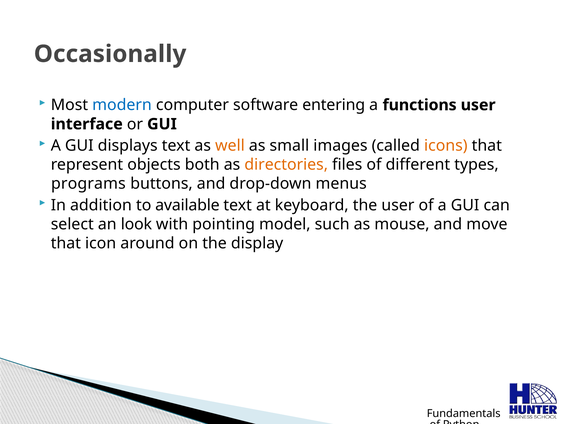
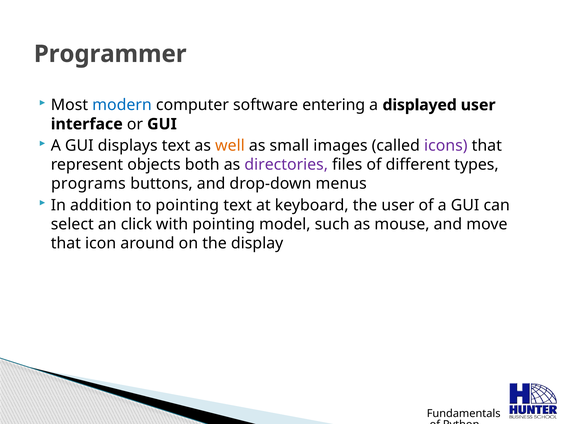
Occasionally: Occasionally -> Programmer
functions: functions -> displayed
icons colour: orange -> purple
directories colour: orange -> purple
to available: available -> pointing
look: look -> click
